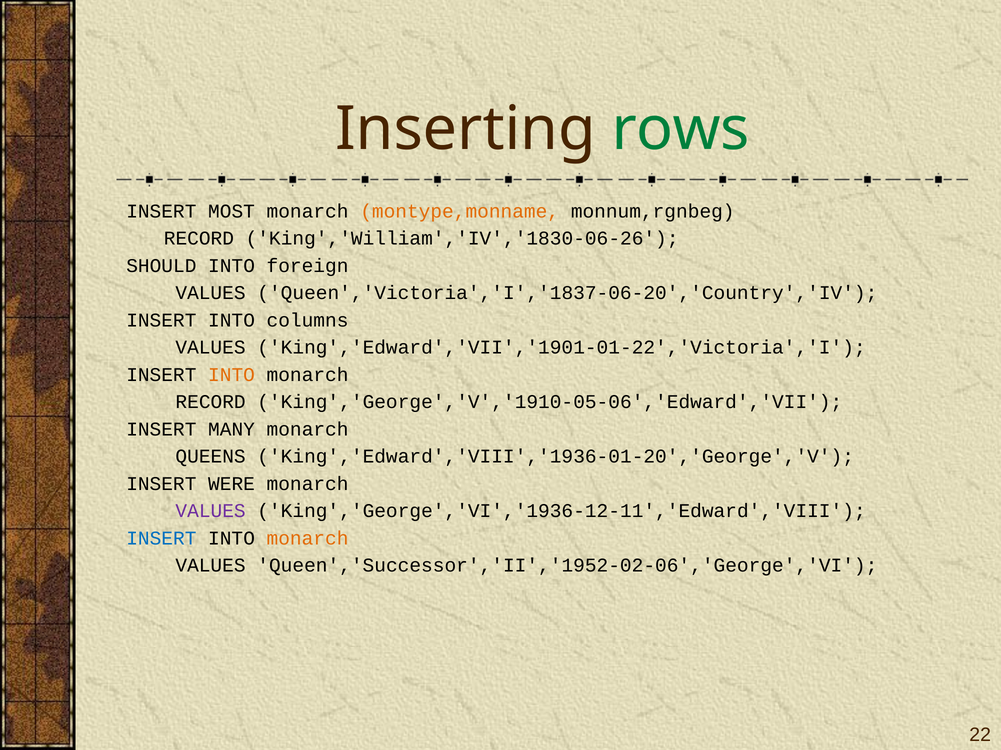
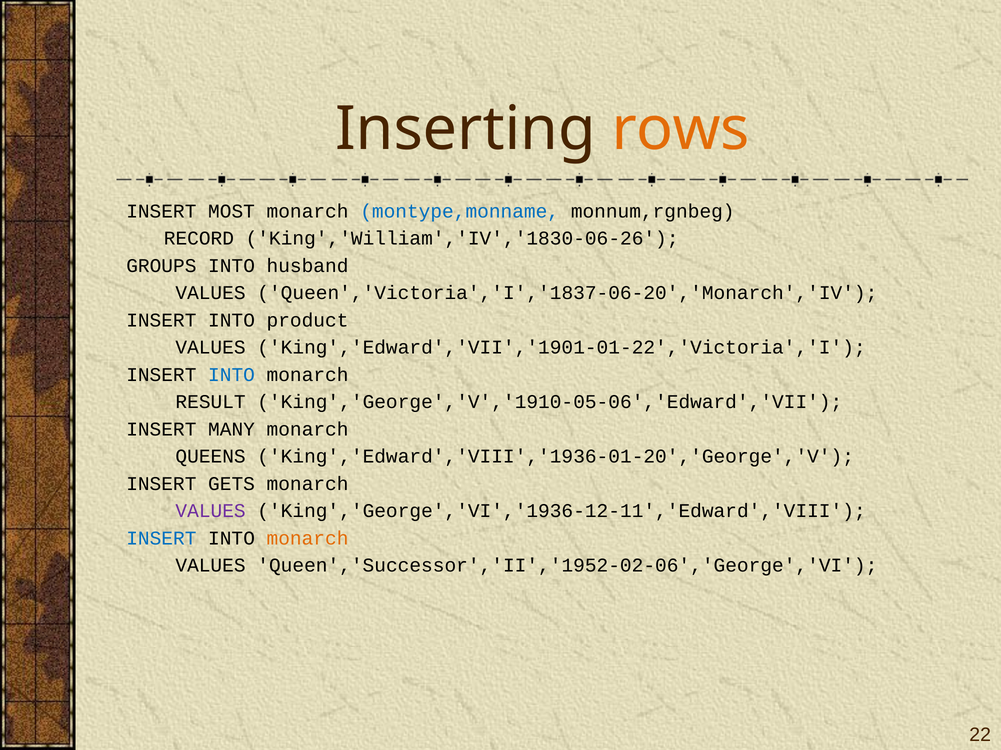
rows colour: green -> orange
montype,monname colour: orange -> blue
SHOULD: SHOULD -> GROUPS
foreign: foreign -> husband
Queen','Victoria','I','1837-06-20','Country','IV: Queen','Victoria','I','1837-06-20','Country','IV -> Queen','Victoria','I','1837-06-20','Monarch','IV
columns: columns -> product
INTO at (232, 375) colour: orange -> blue
RECORD at (211, 402): RECORD -> RESULT
WERE: WERE -> GETS
